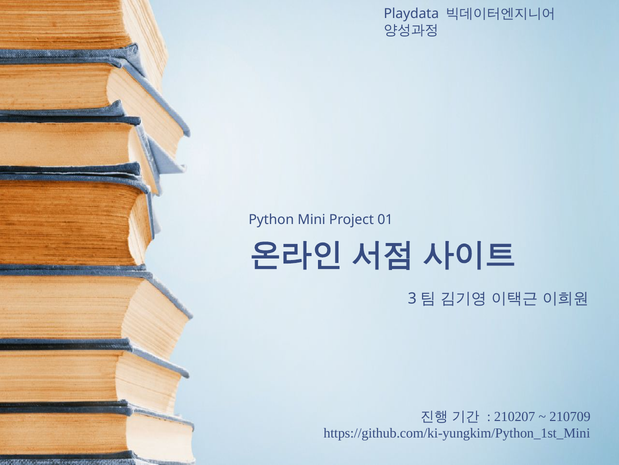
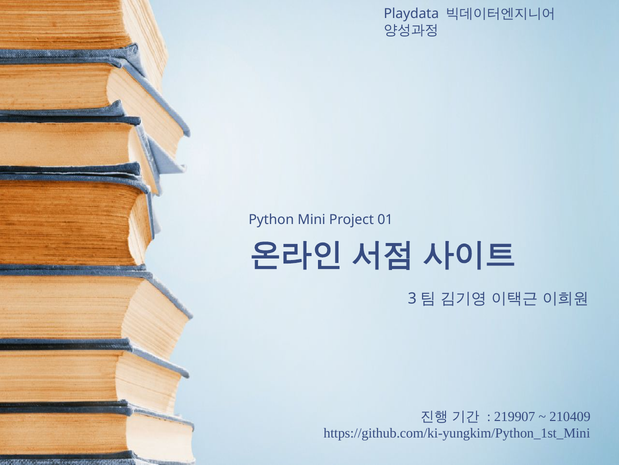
210207: 210207 -> 219907
210709: 210709 -> 210409
